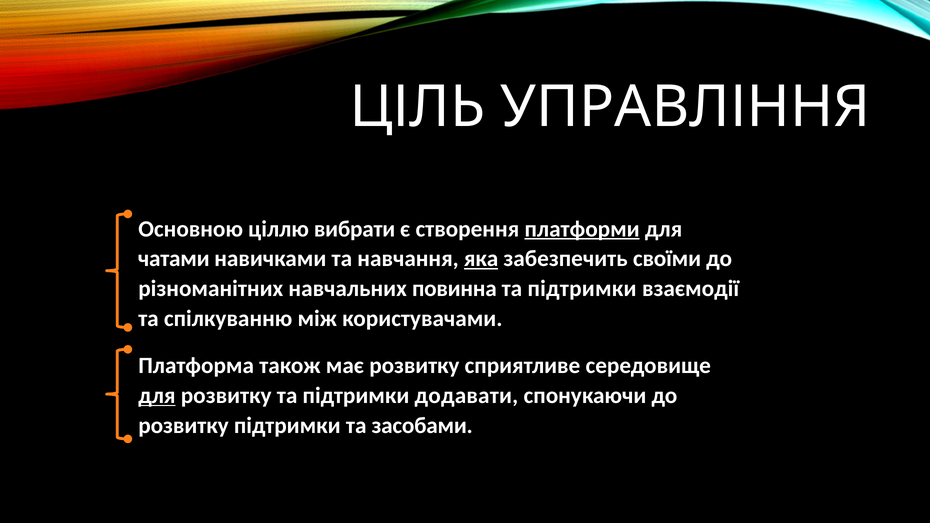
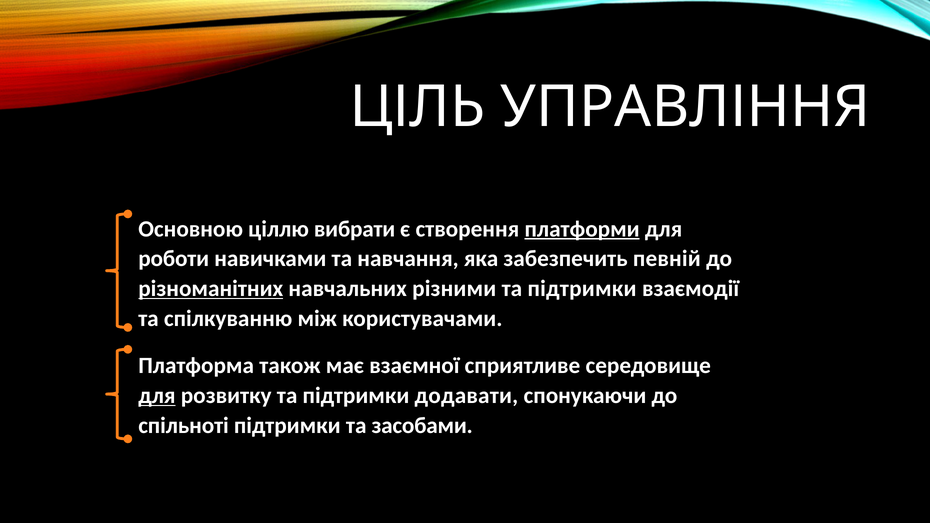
чатами: чатами -> роботи
яка underline: present -> none
своїми: своїми -> певній
різноманітних underline: none -> present
повинна: повинна -> різними
має розвитку: розвитку -> взаємної
розвитку at (183, 425): розвитку -> спільноті
